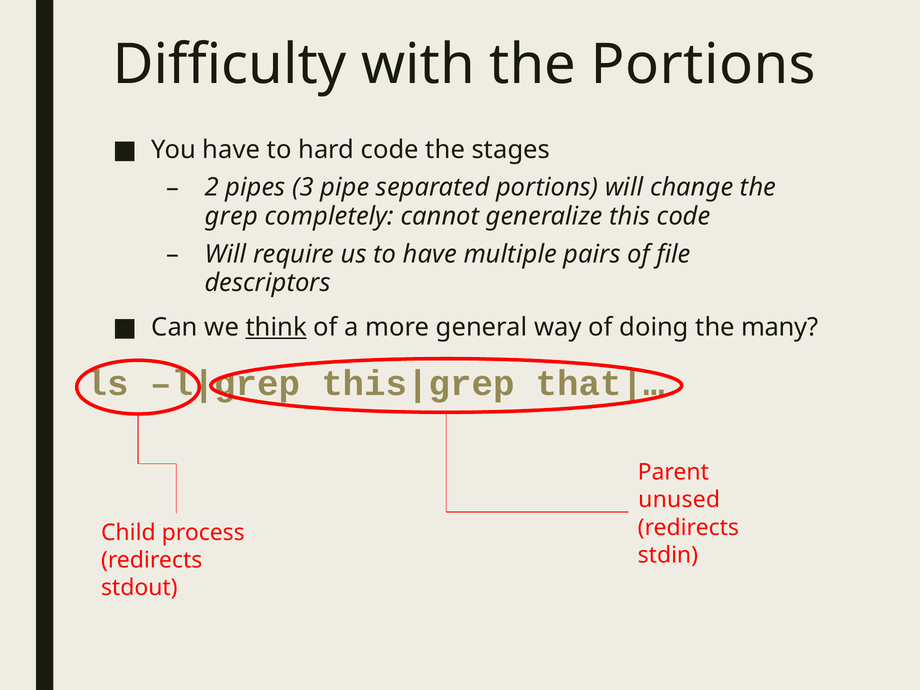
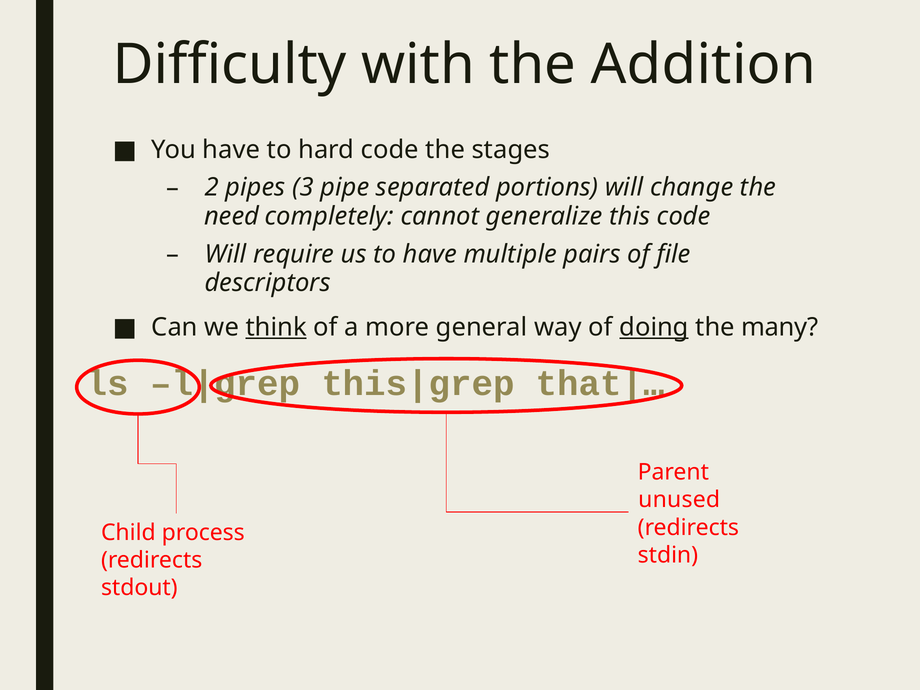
the Portions: Portions -> Addition
grep: grep -> need
doing underline: none -> present
